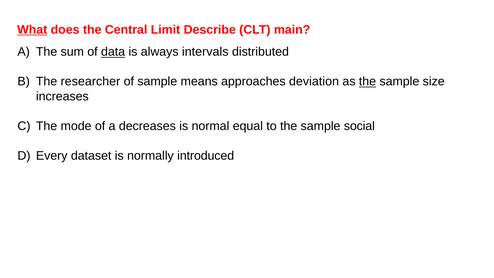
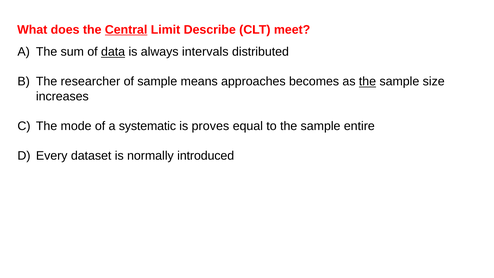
What underline: present -> none
Central underline: none -> present
main: main -> meet
deviation: deviation -> becomes
decreases: decreases -> systematic
normal: normal -> proves
social: social -> entire
